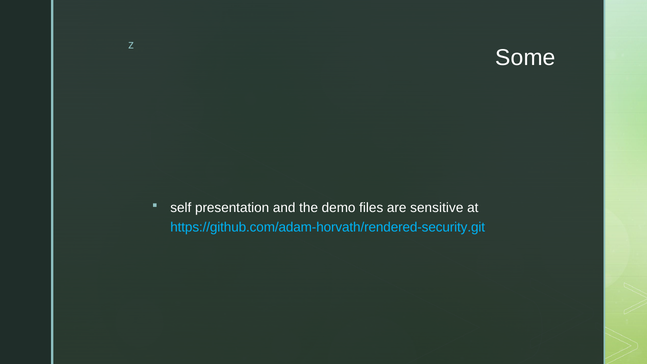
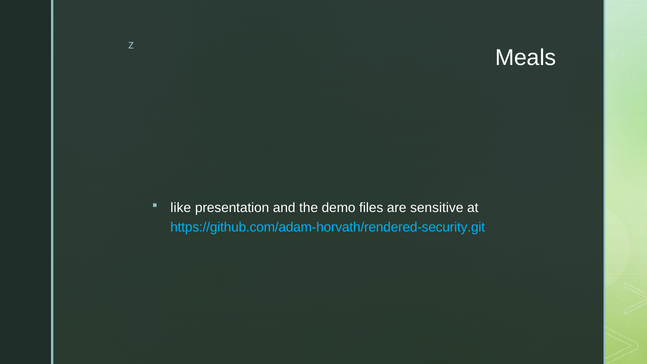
Some: Some -> Meals
self: self -> like
